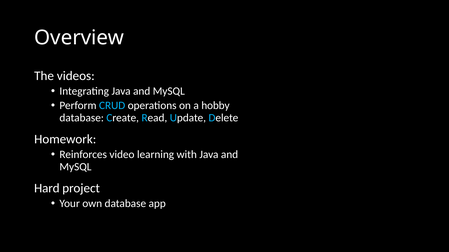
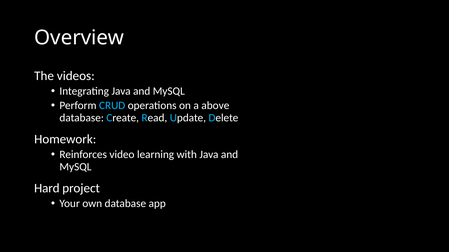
hobby: hobby -> above
